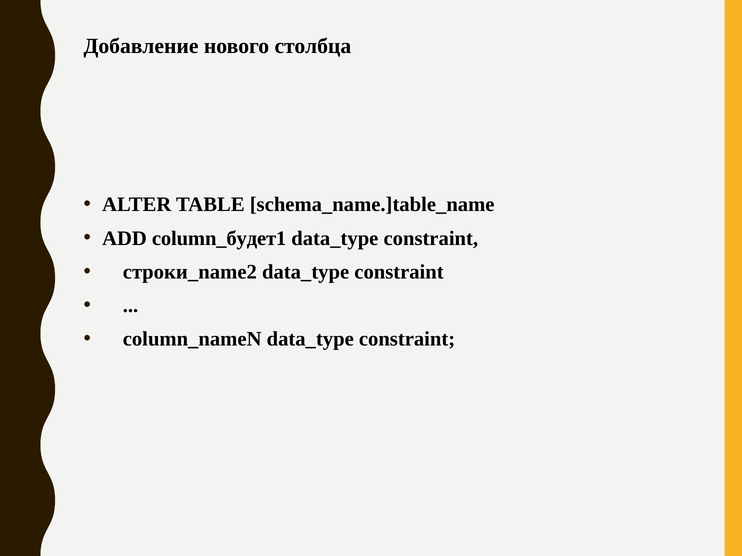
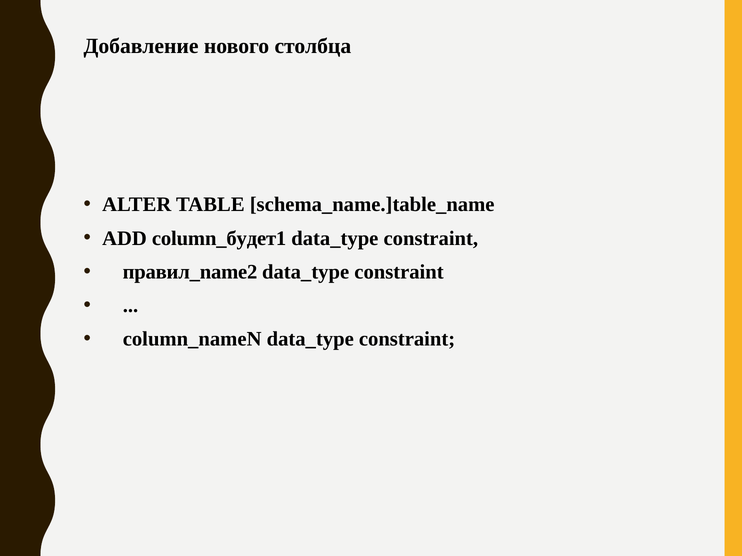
строки_name2: строки_name2 -> правил_name2
